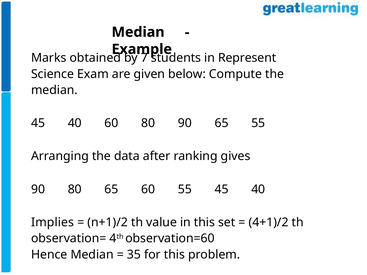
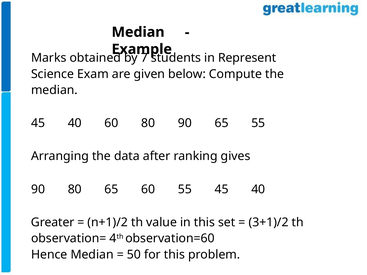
Implies: Implies -> Greater
4+1)/2: 4+1)/2 -> 3+1)/2
35: 35 -> 50
